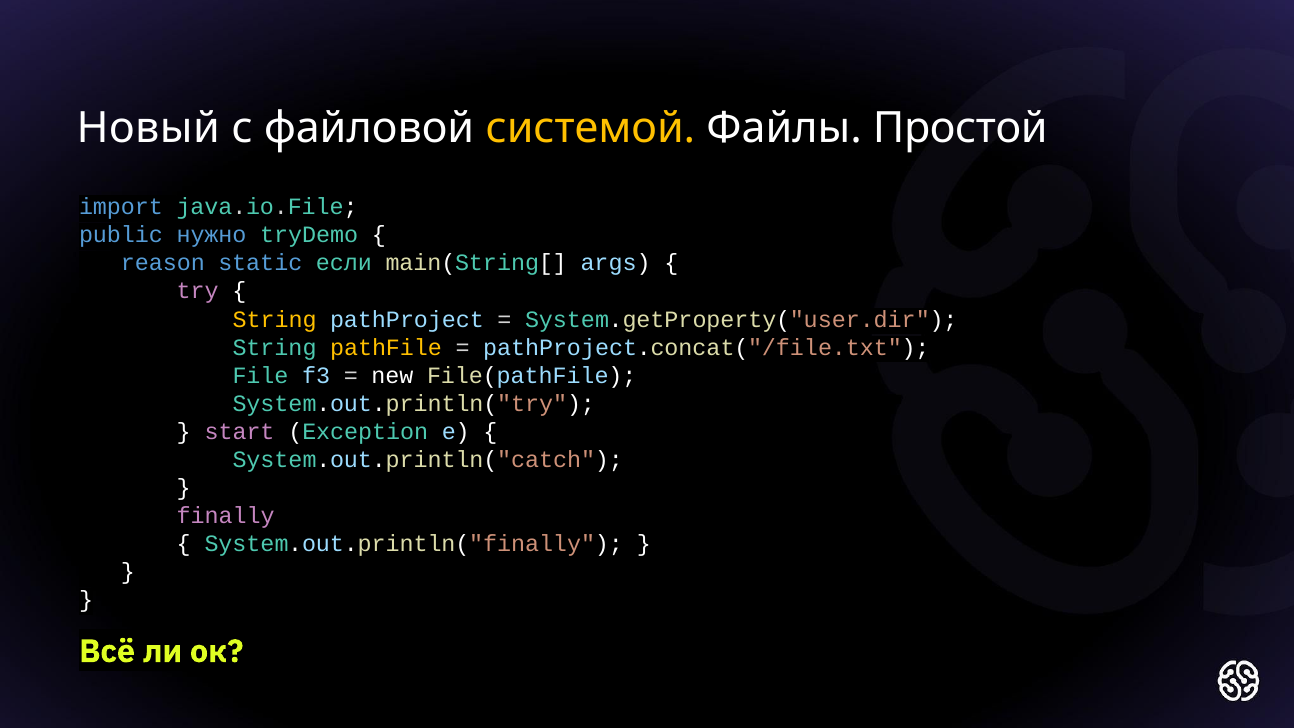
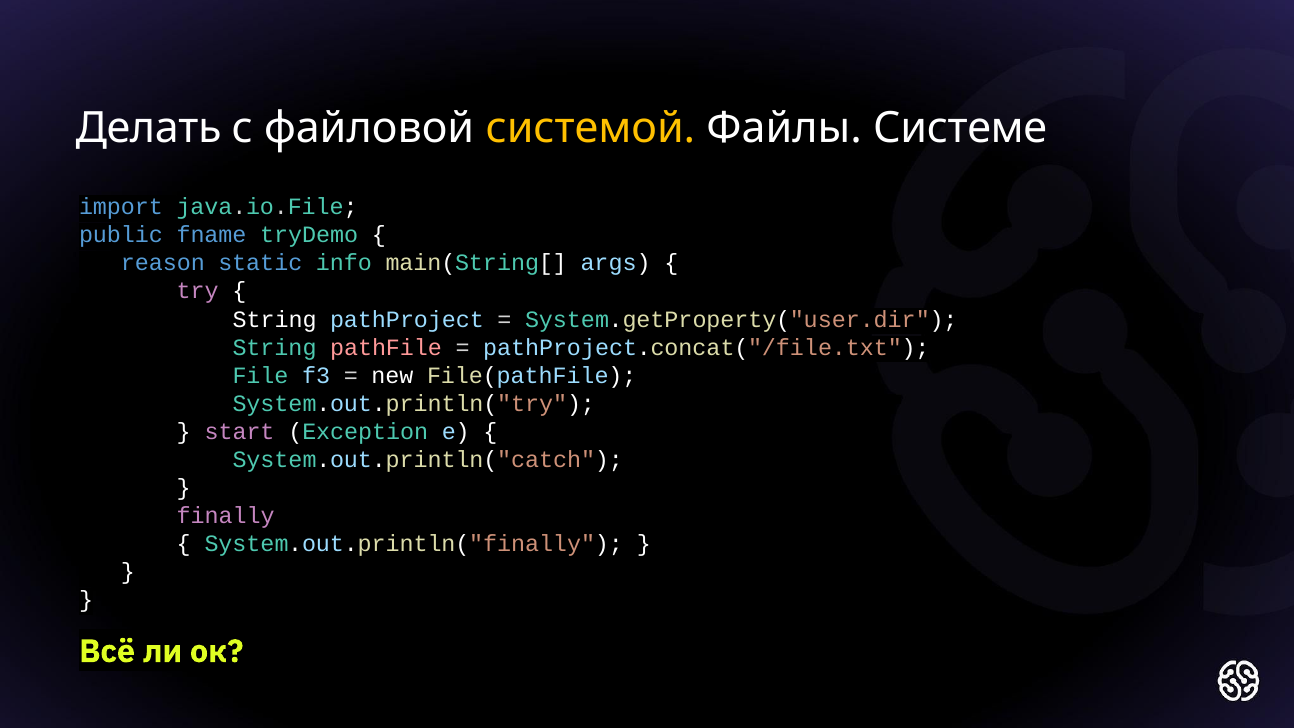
Новый: Новый -> Делать
Простой: Простой -> Системе
нужно: нужно -> fname
если: если -> info
String at (275, 319) colour: yellow -> white
pathFile colour: yellow -> pink
